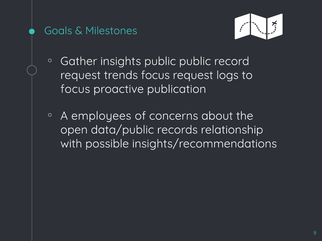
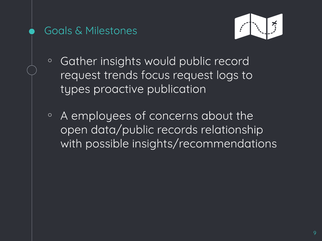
insights public: public -> would
focus at (75, 89): focus -> types
